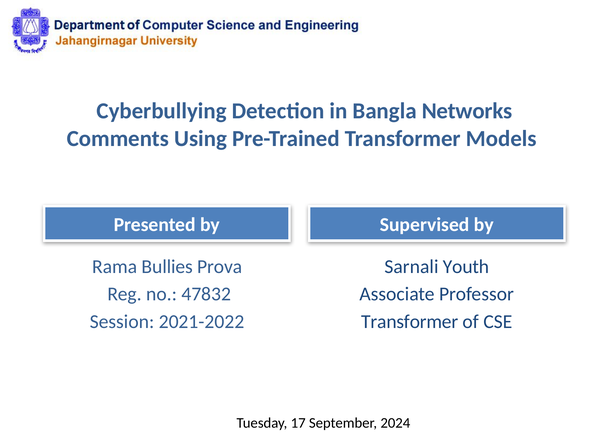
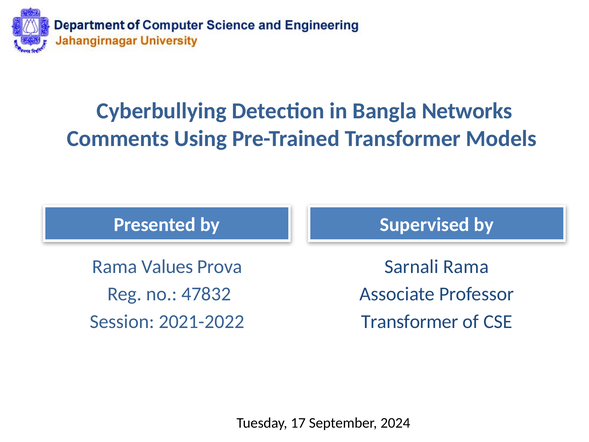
Bullies: Bullies -> Values
Sarnali Youth: Youth -> Rama
